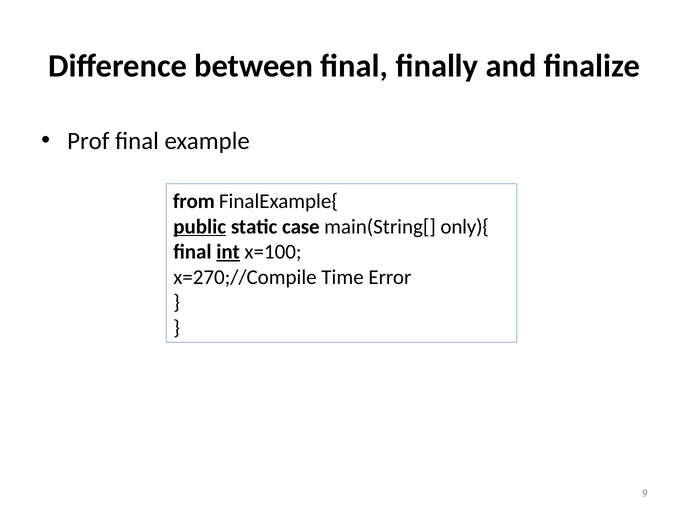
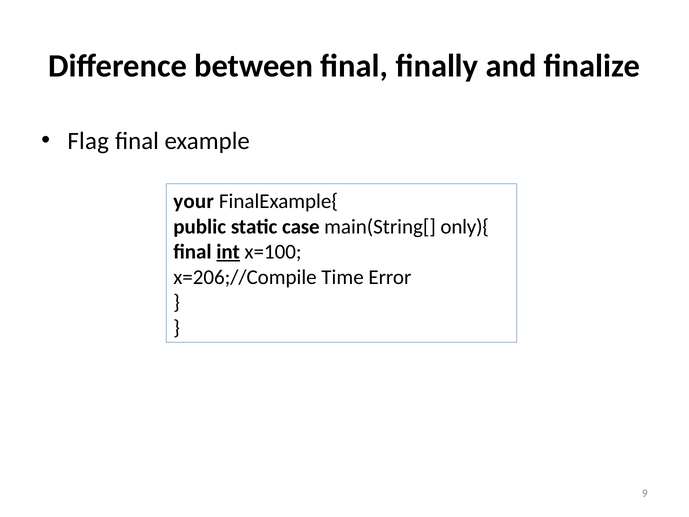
Prof: Prof -> Flag
from: from -> your
public underline: present -> none
x=270;//Compile: x=270;//Compile -> x=206;//Compile
